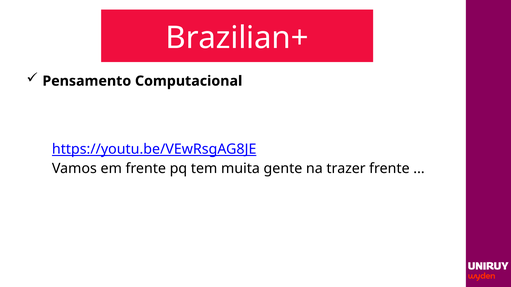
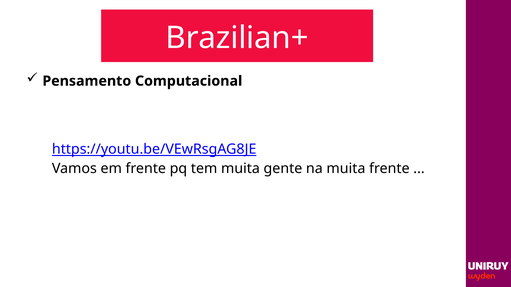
na trazer: trazer -> muita
